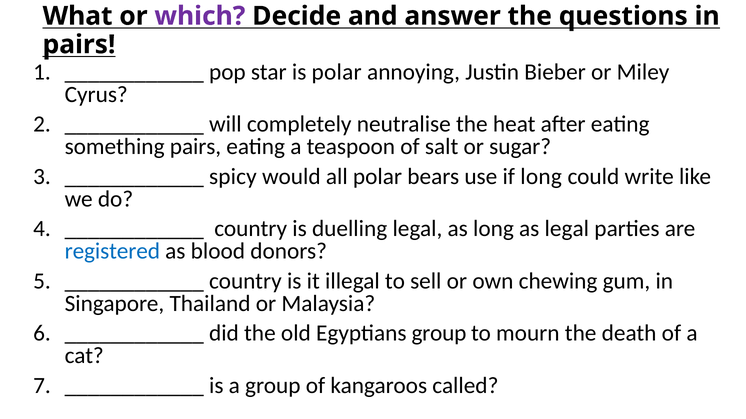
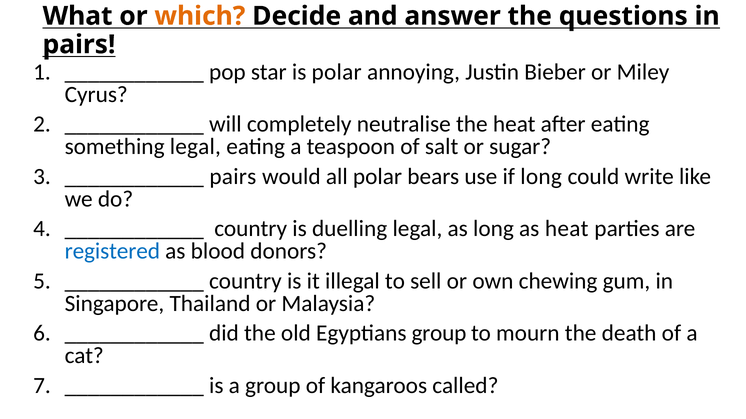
which colour: purple -> orange
something pairs: pairs -> legal
spicy at (233, 177): spicy -> pairs
as legal: legal -> heat
